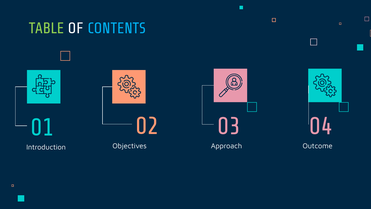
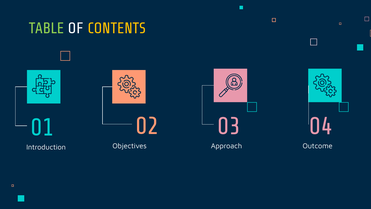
CONTENTS colour: light blue -> yellow
